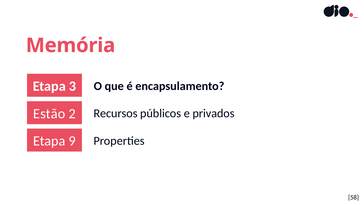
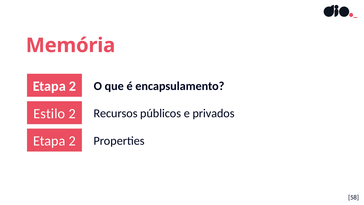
3 at (73, 86): 3 -> 2
Estão: Estão -> Estilo
9 at (72, 141): 9 -> 2
